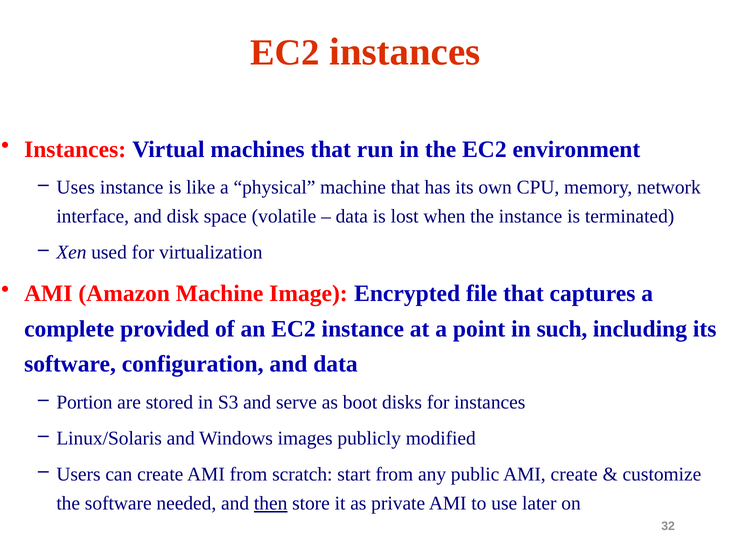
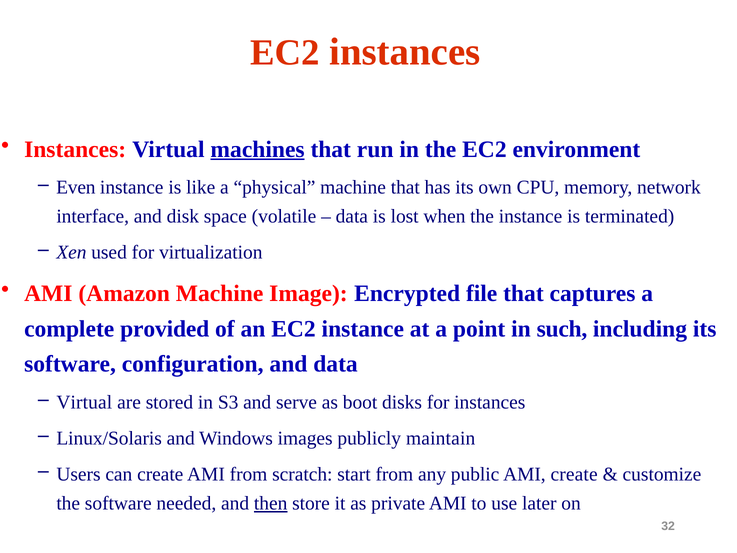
machines underline: none -> present
Uses: Uses -> Even
Portion at (84, 402): Portion -> Virtual
modified: modified -> maintain
